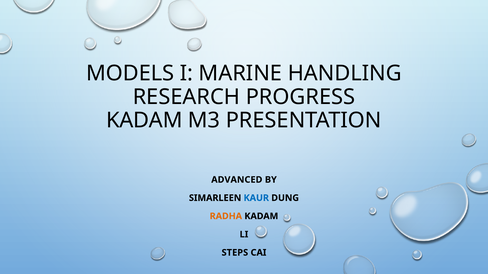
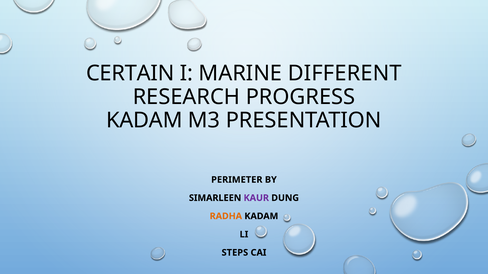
MODELS: MODELS -> CERTAIN
HANDLING: HANDLING -> DIFFERENT
ADVANCED: ADVANCED -> PERIMETER
KAUR colour: blue -> purple
